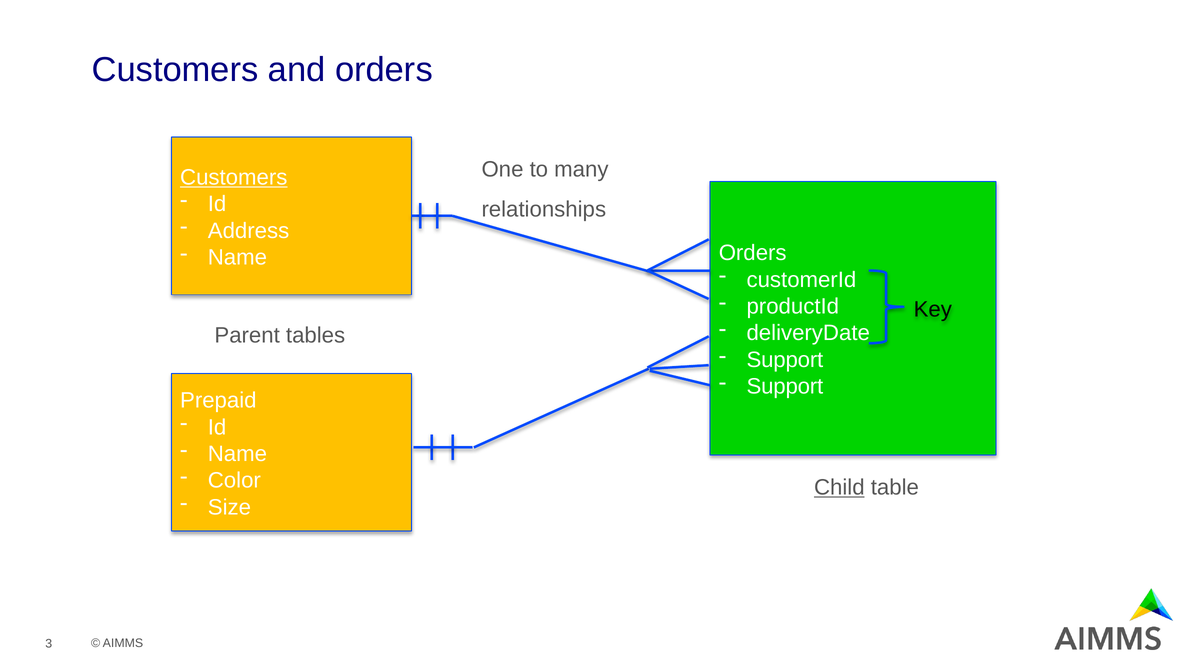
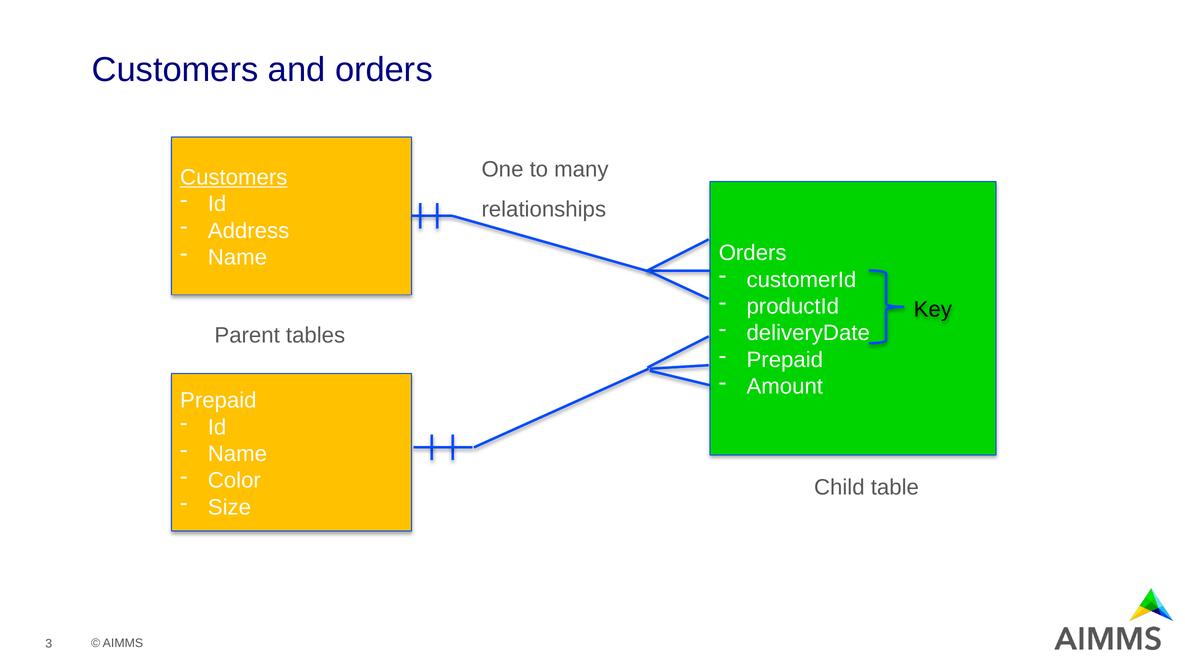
Support at (785, 360): Support -> Prepaid
Support at (785, 386): Support -> Amount
Child underline: present -> none
